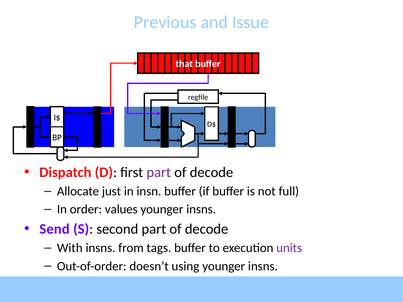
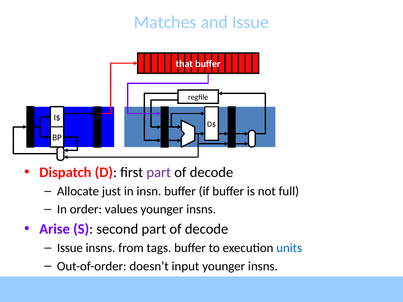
Previous: Previous -> Matches
Send: Send -> Arise
With at (70, 248): With -> Issue
units colour: purple -> blue
using: using -> input
